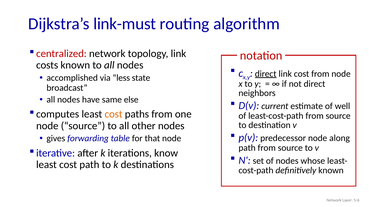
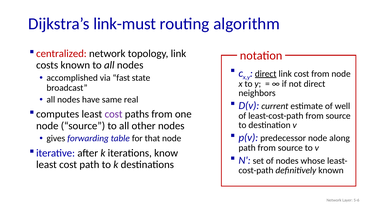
less: less -> fast
else: else -> real
cost at (114, 115) colour: orange -> purple
